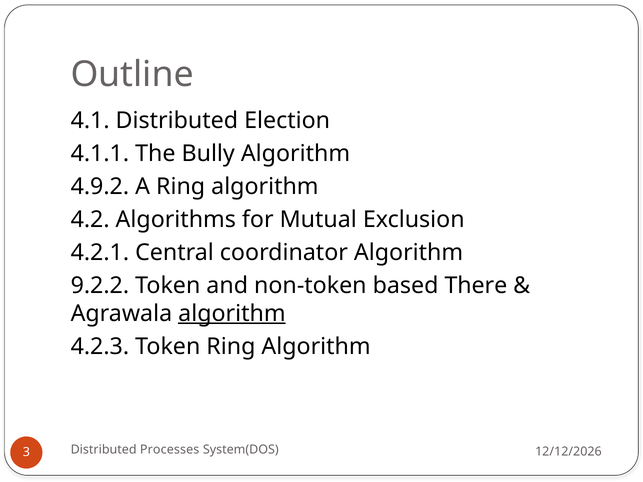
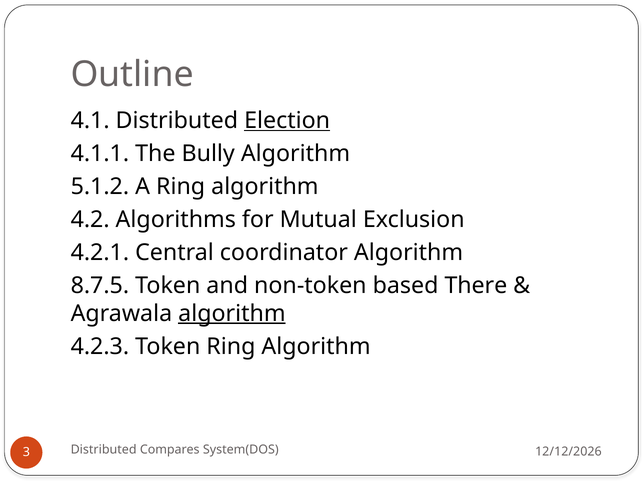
Election underline: none -> present
4.9.2: 4.9.2 -> 5.1.2
9.2.2: 9.2.2 -> 8.7.5
Processes: Processes -> Compares
